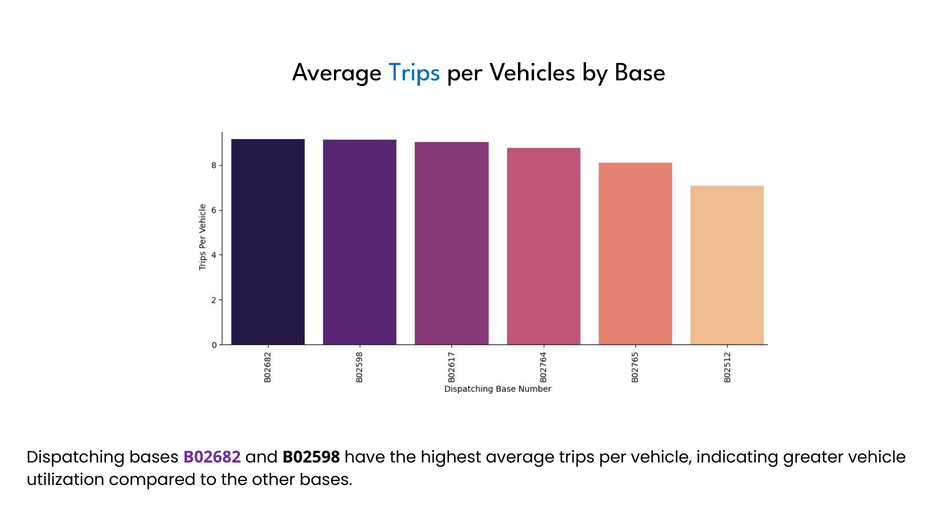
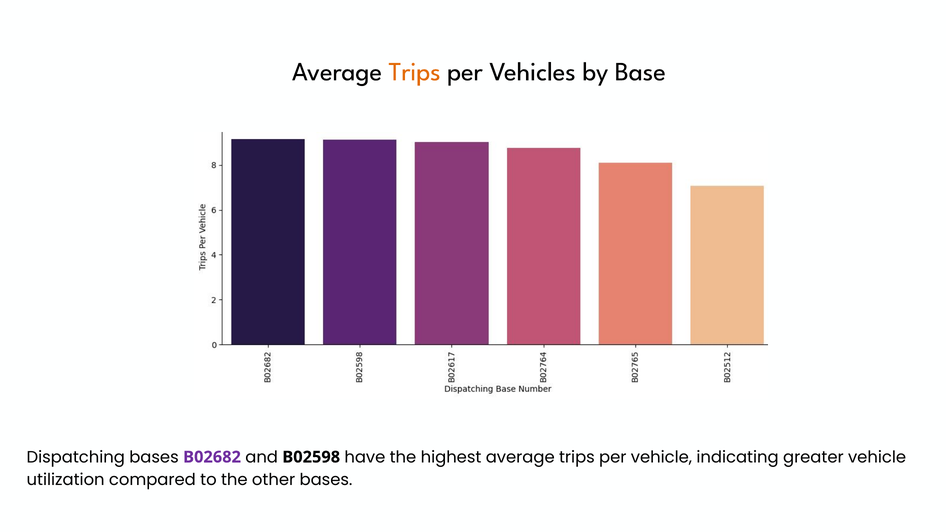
Trips at (415, 72) colour: blue -> orange
